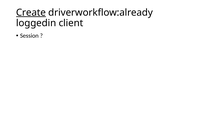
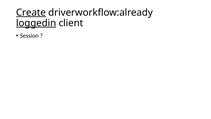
loggedin underline: none -> present
